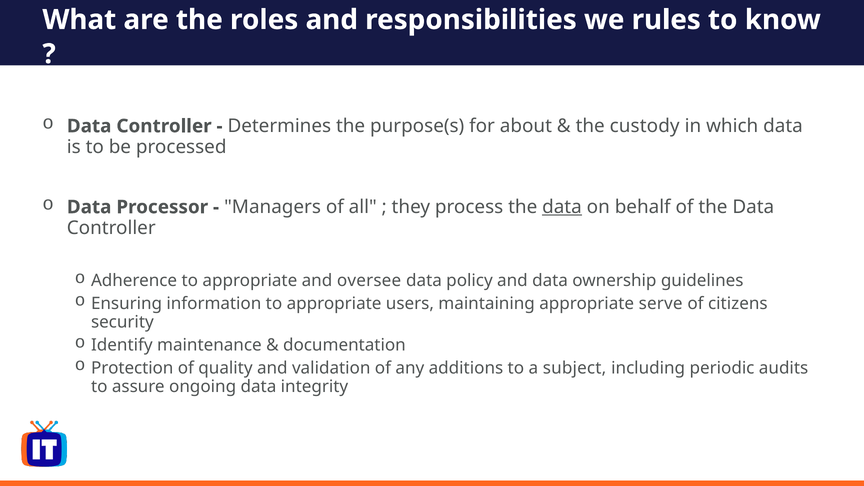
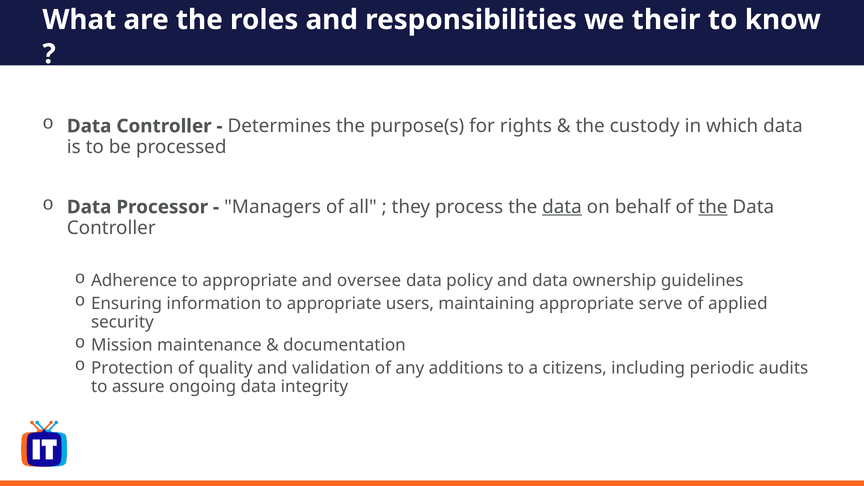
rules: rules -> their
about: about -> rights
the at (713, 207) underline: none -> present
citizens: citizens -> applied
Identify: Identify -> Mission
subject: subject -> citizens
